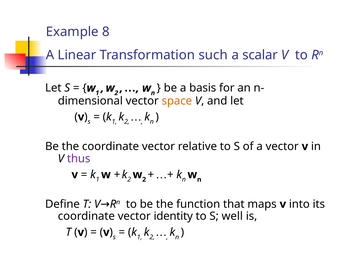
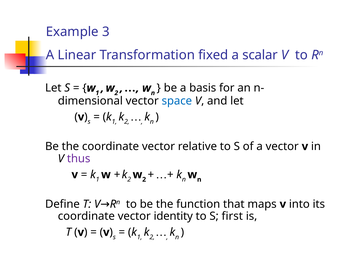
8: 8 -> 3
such: such -> fixed
space colour: orange -> blue
well: well -> first
